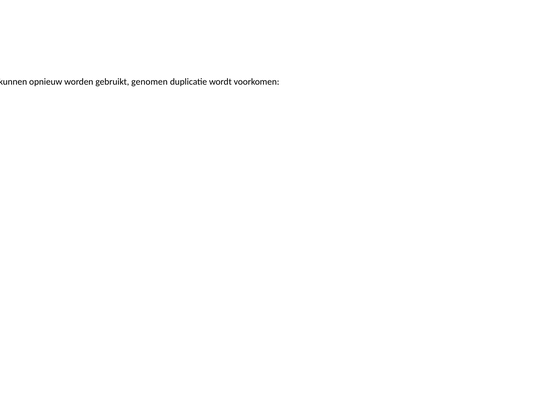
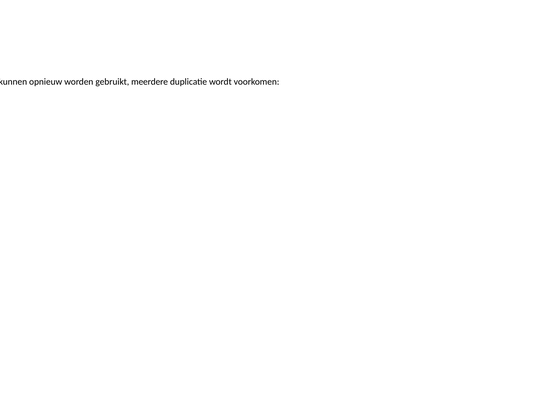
genomen: genomen -> meerdere
